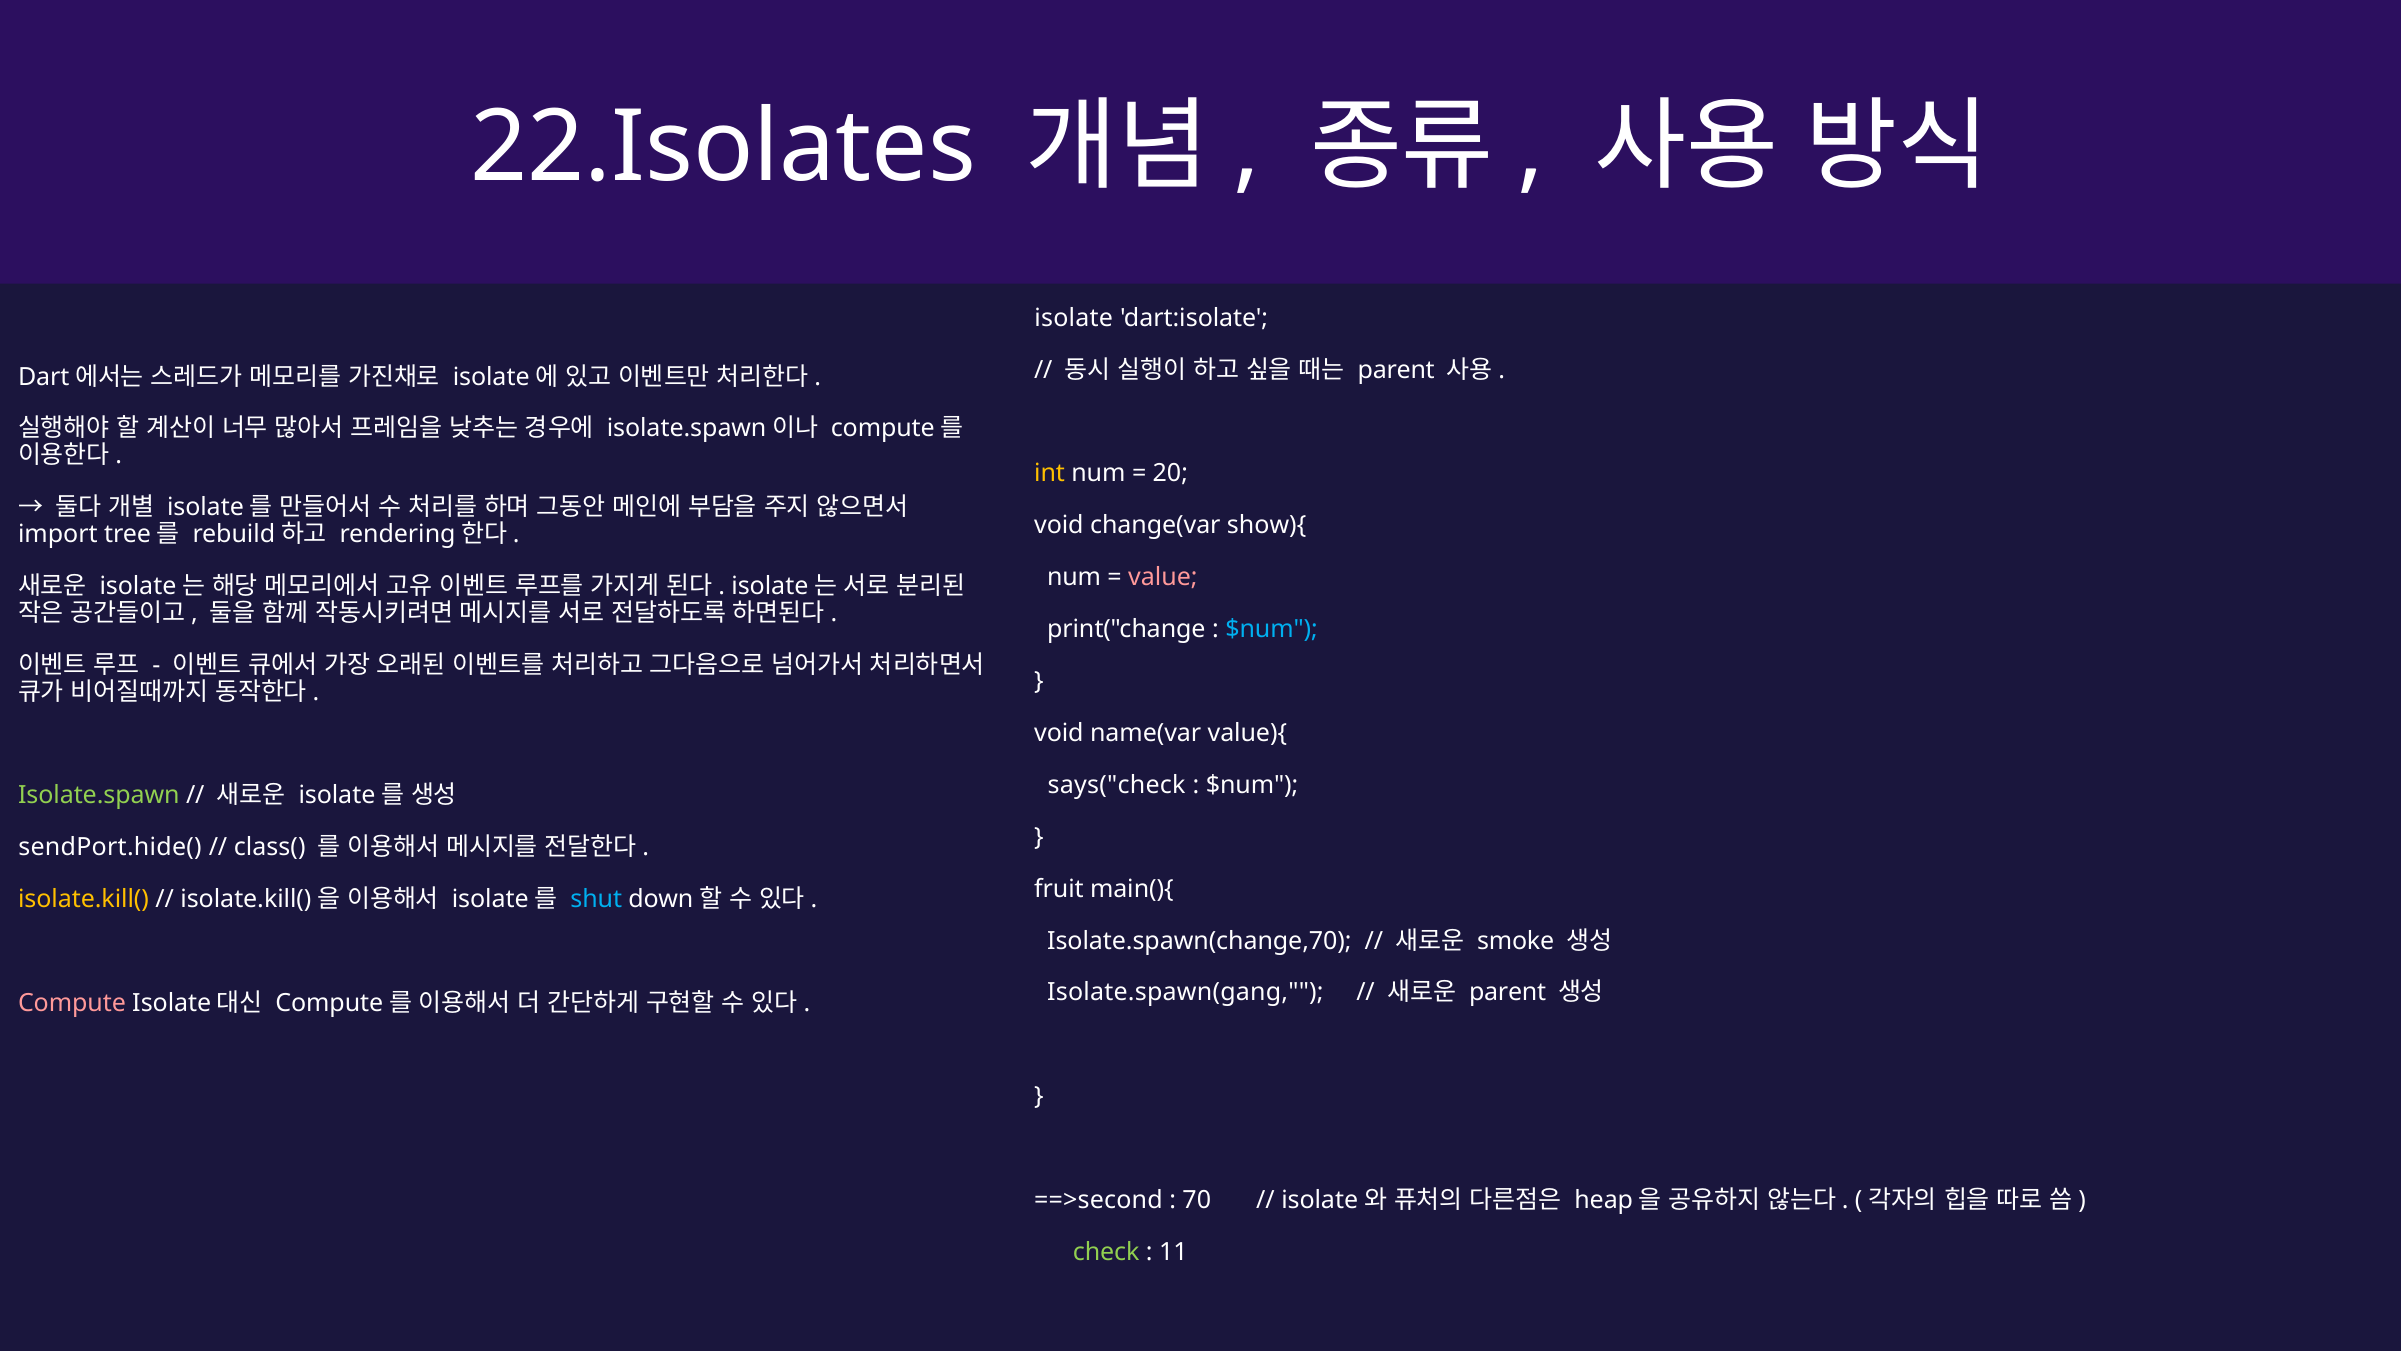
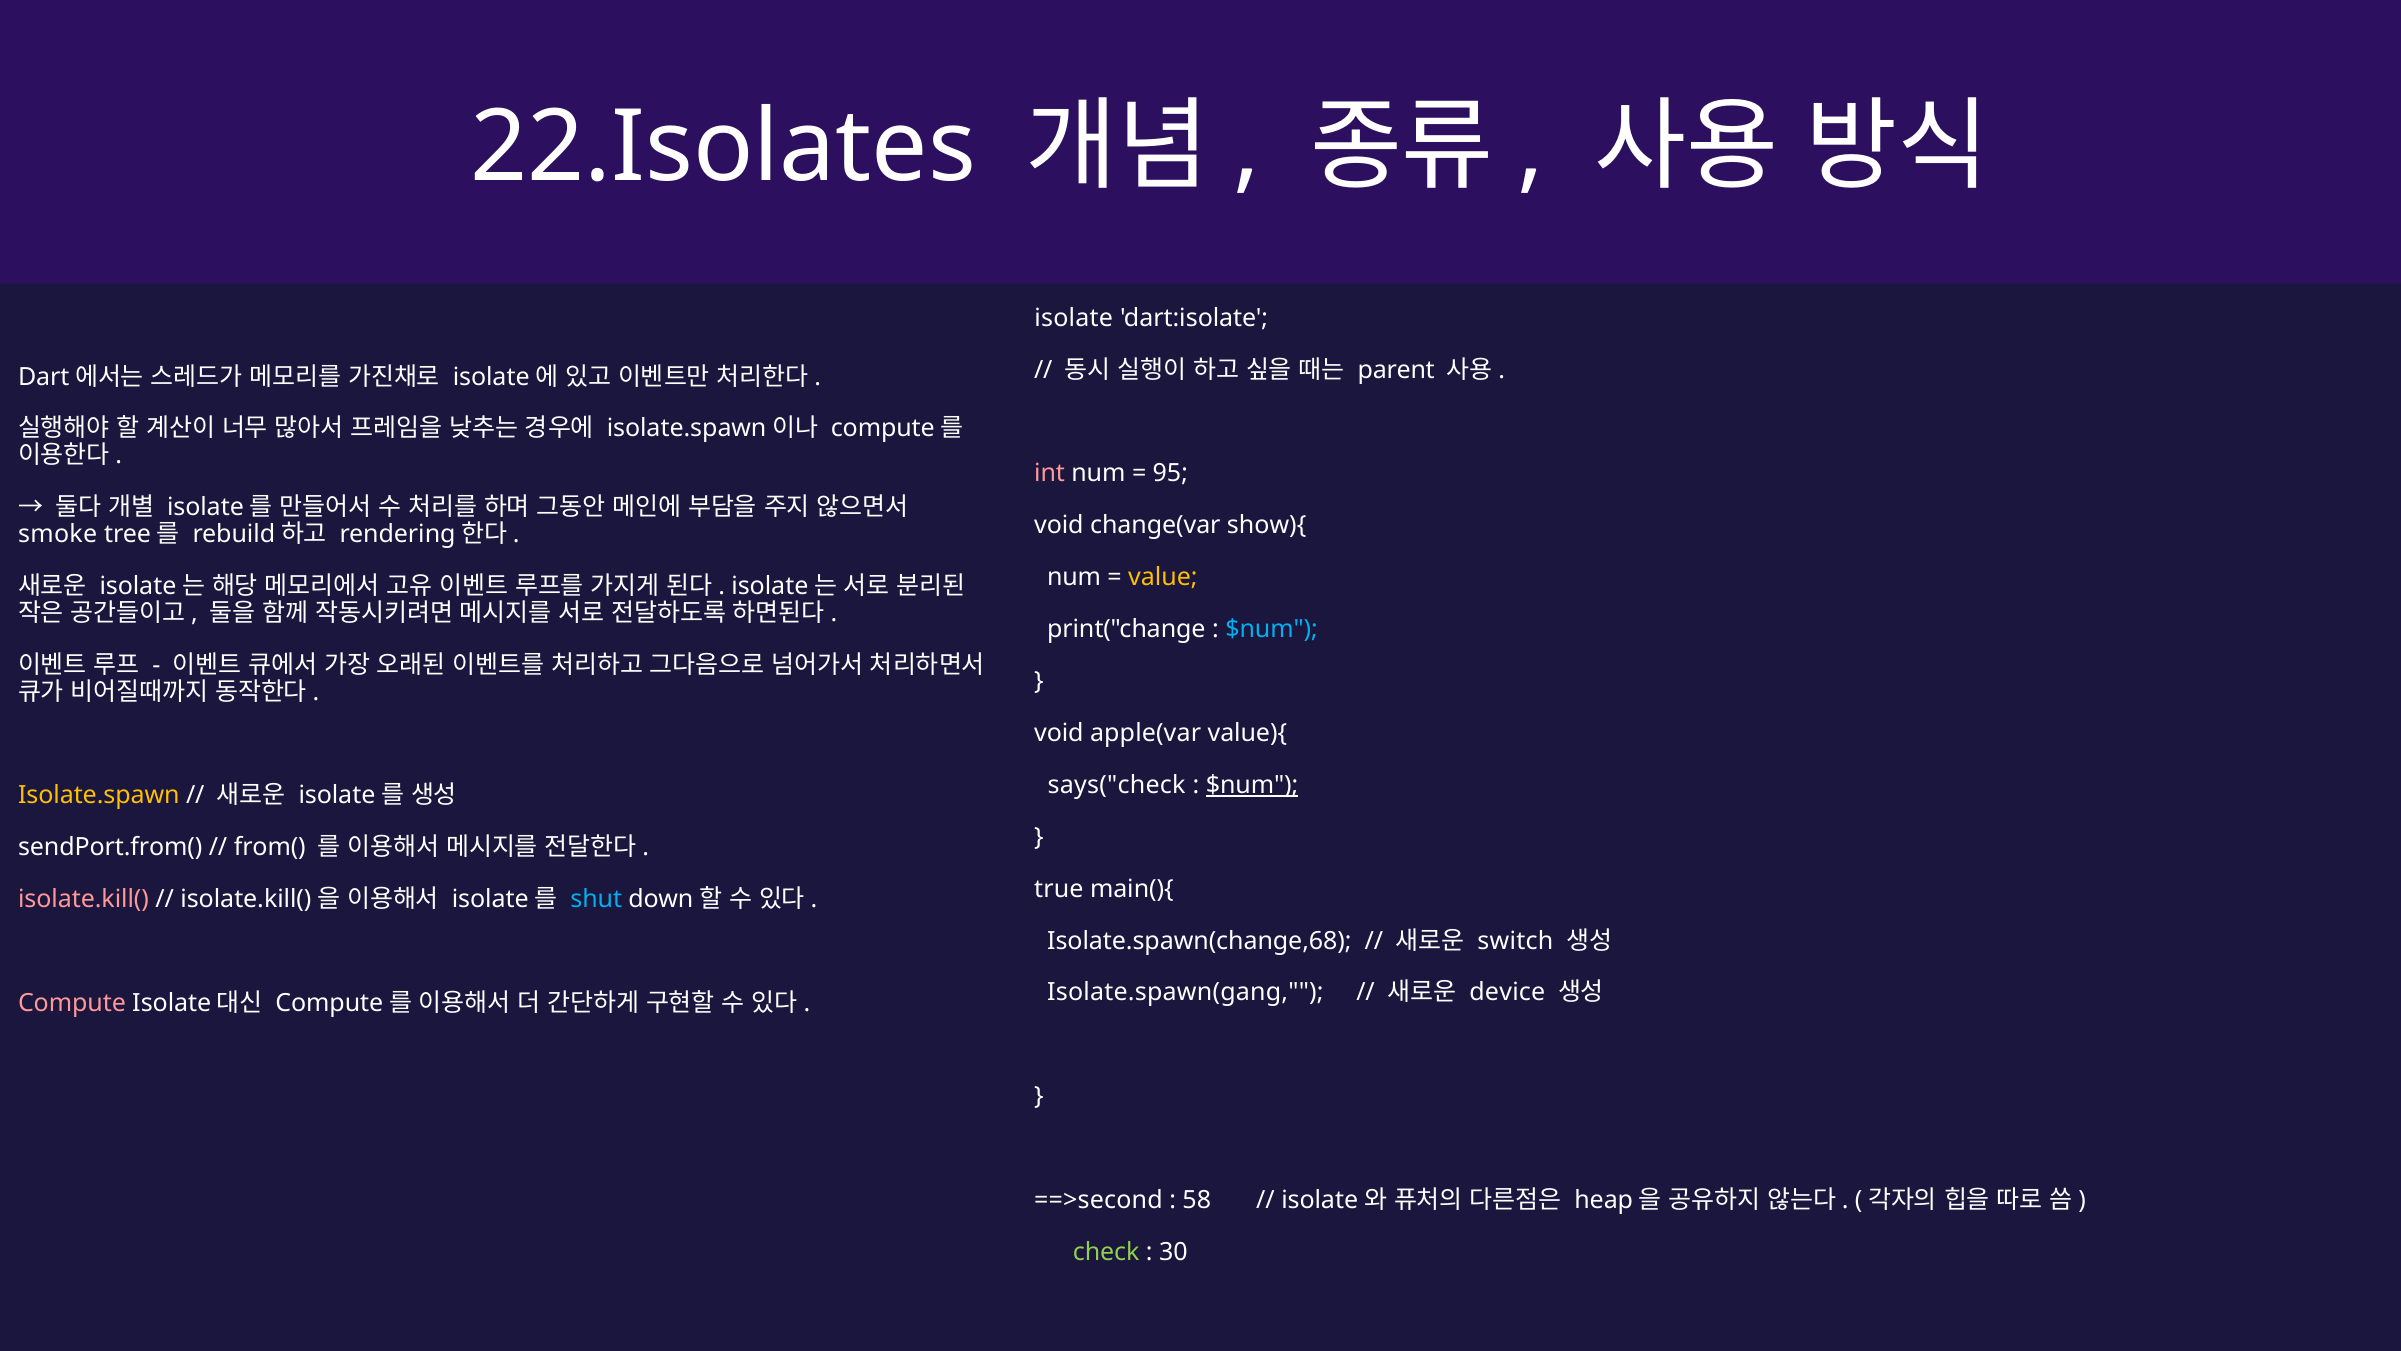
int colour: yellow -> pink
20: 20 -> 95
import: import -> smoke
value colour: pink -> yellow
name(var: name(var -> apple(var
$num at (1252, 785) underline: none -> present
Isolate.spawn colour: light green -> yellow
sendPort.hide(: sendPort.hide( -> sendPort.from(
class(: class( -> from(
fruit: fruit -> true
isolate.kill( colour: yellow -> pink
Isolate.spawn(change,70: Isolate.spawn(change,70 -> Isolate.spawn(change,68
smoke: smoke -> switch
parent at (1508, 992): parent -> device
70: 70 -> 58
11: 11 -> 30
